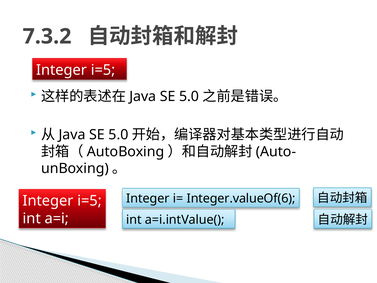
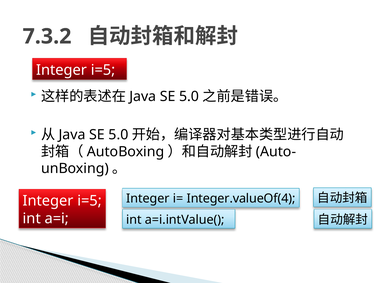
Integer.valueOf(6: Integer.valueOf(6 -> Integer.valueOf(4
